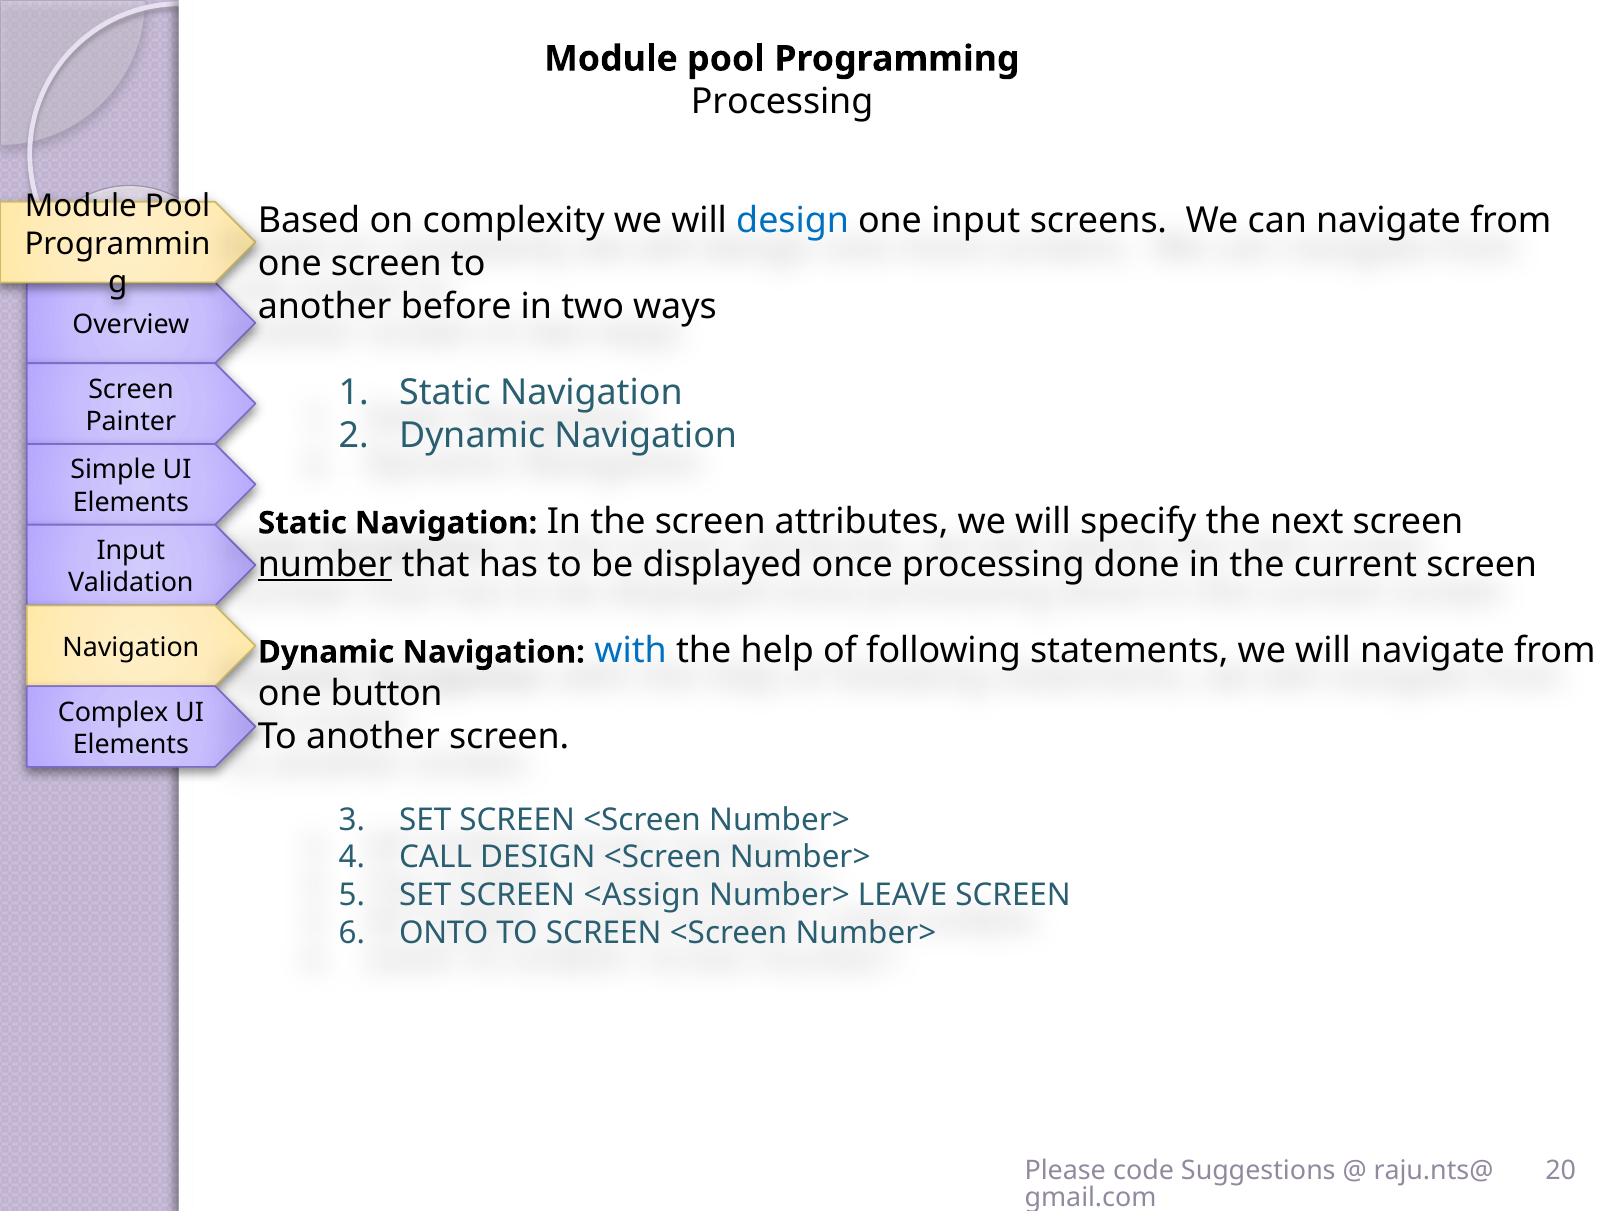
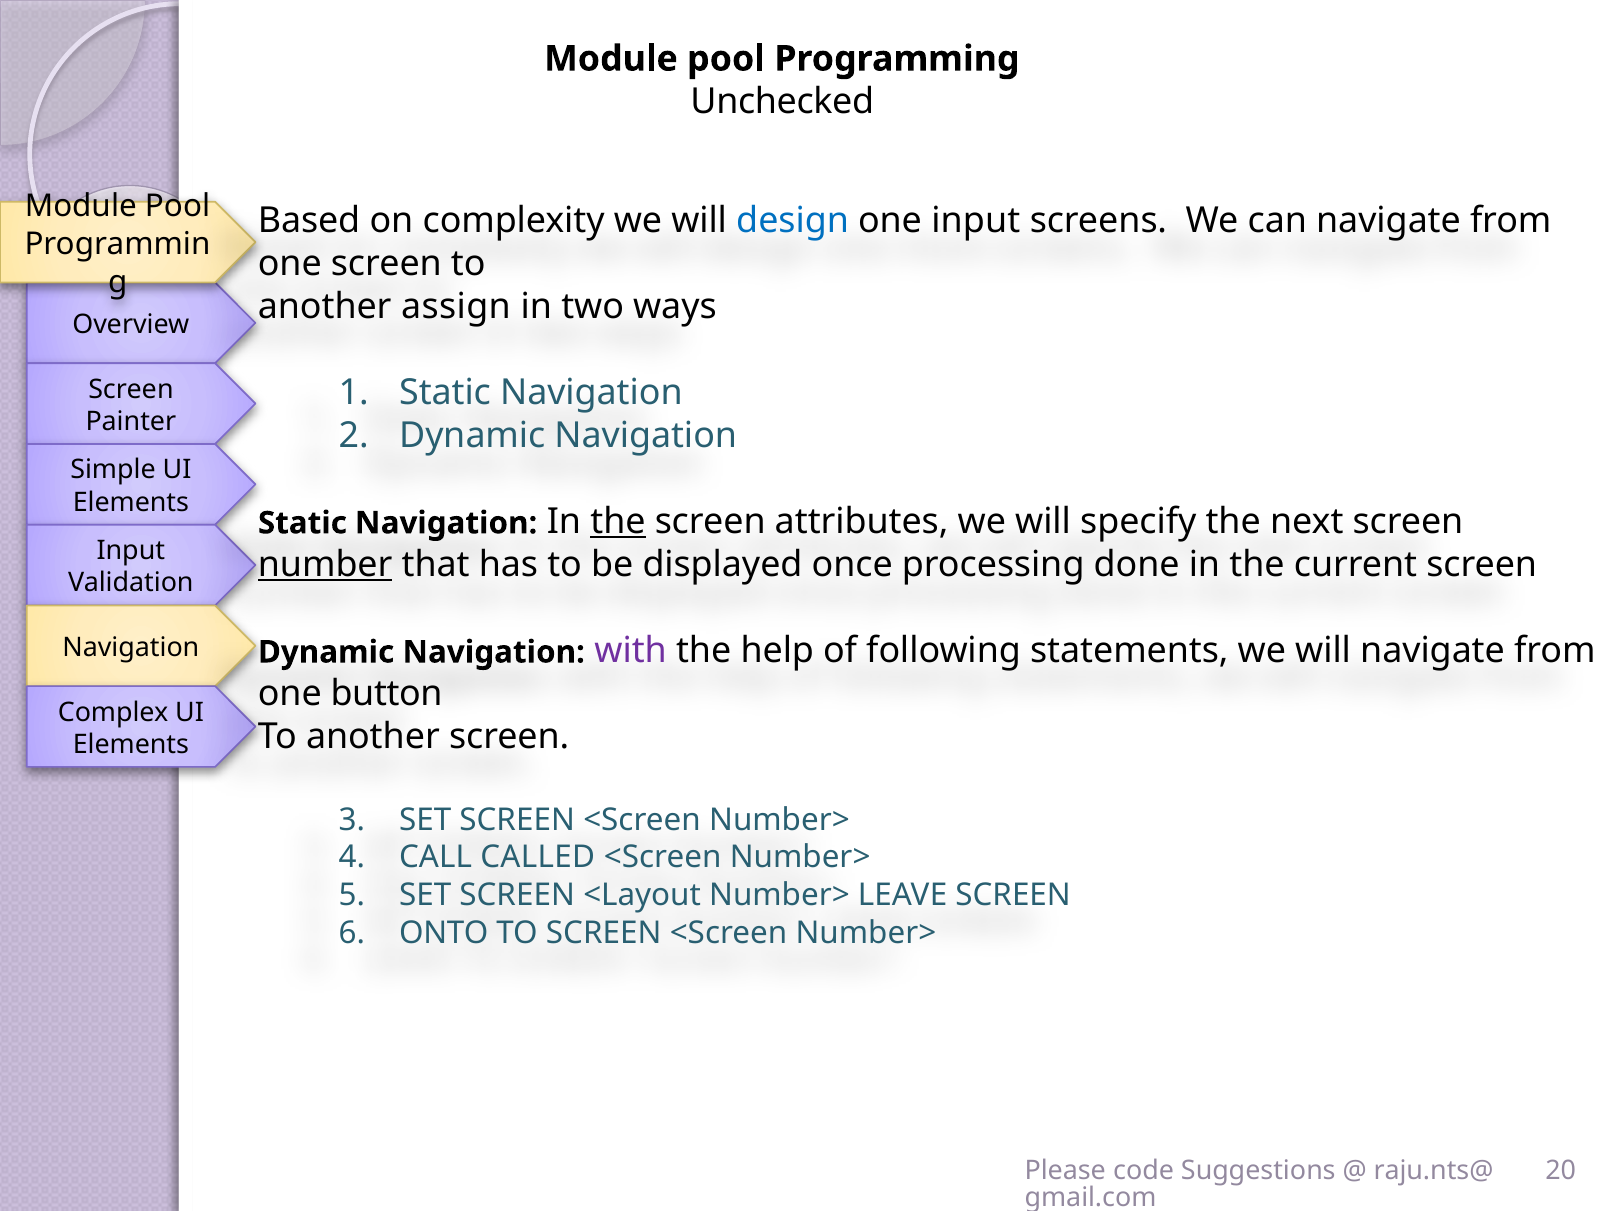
Processing at (782, 102): Processing -> Unchecked
before: before -> assign
the at (618, 521) underline: none -> present
with colour: blue -> purple
CALL DESIGN: DESIGN -> CALLED
<Assign: <Assign -> <Layout
